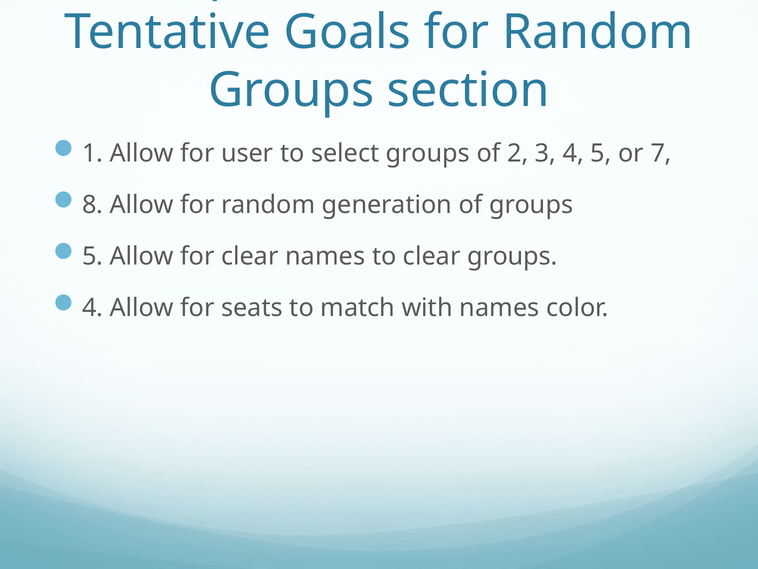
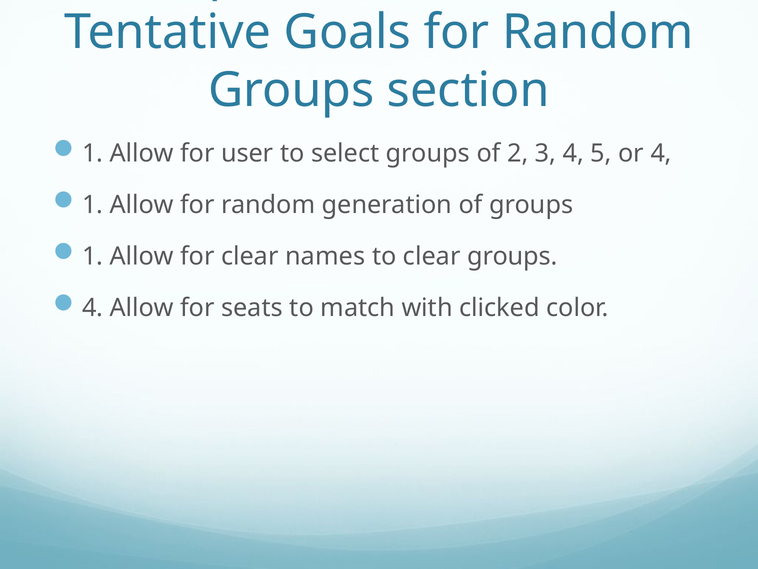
or 7: 7 -> 4
8 at (93, 205): 8 -> 1
5 at (93, 256): 5 -> 1
with names: names -> clicked
